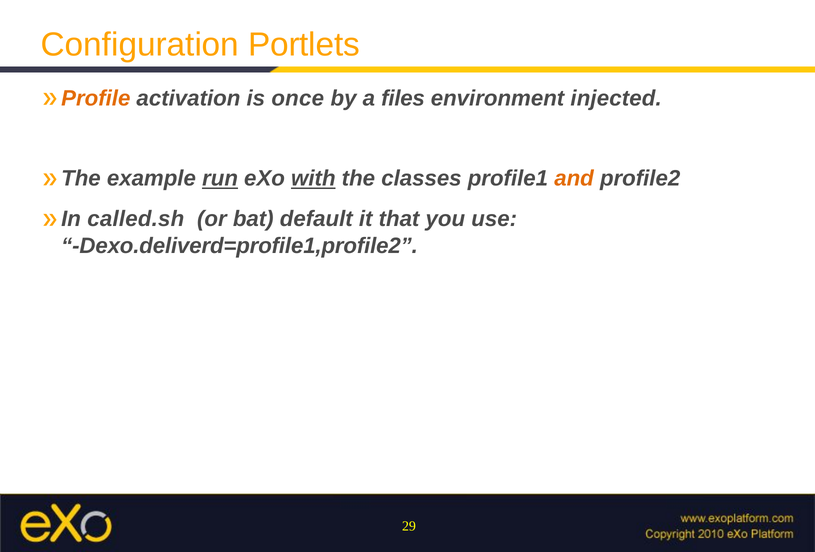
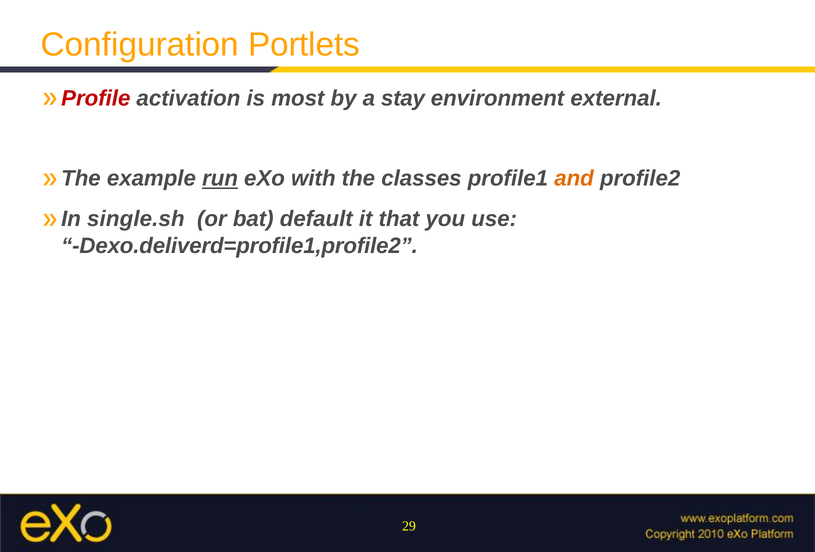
Profile colour: orange -> red
once: once -> most
files: files -> stay
injected: injected -> external
with underline: present -> none
called.sh: called.sh -> single.sh
